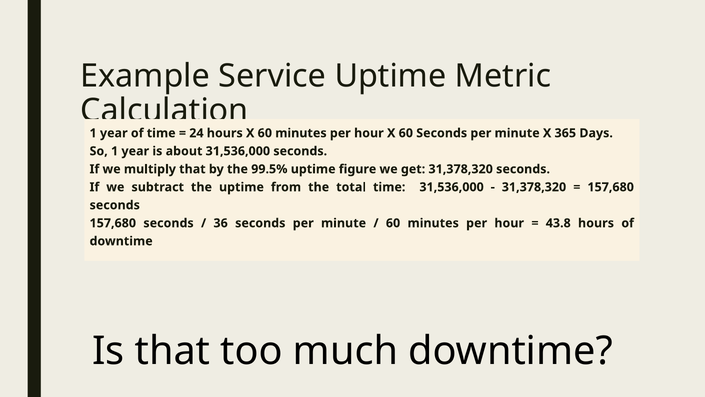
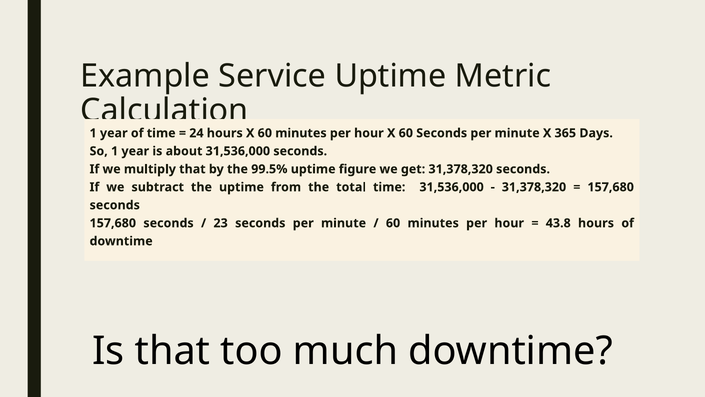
36: 36 -> 23
